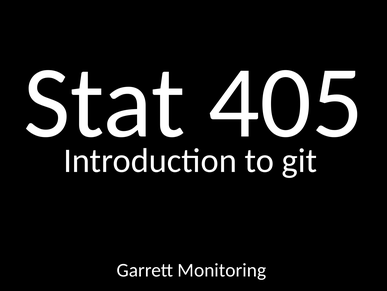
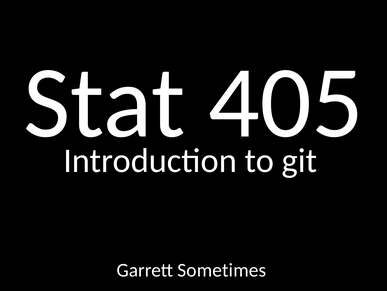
Monitoring: Monitoring -> Sometimes
